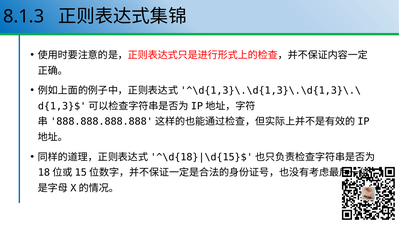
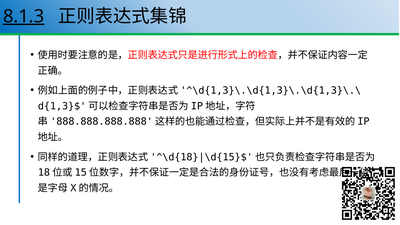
8.1.3 underline: none -> present
